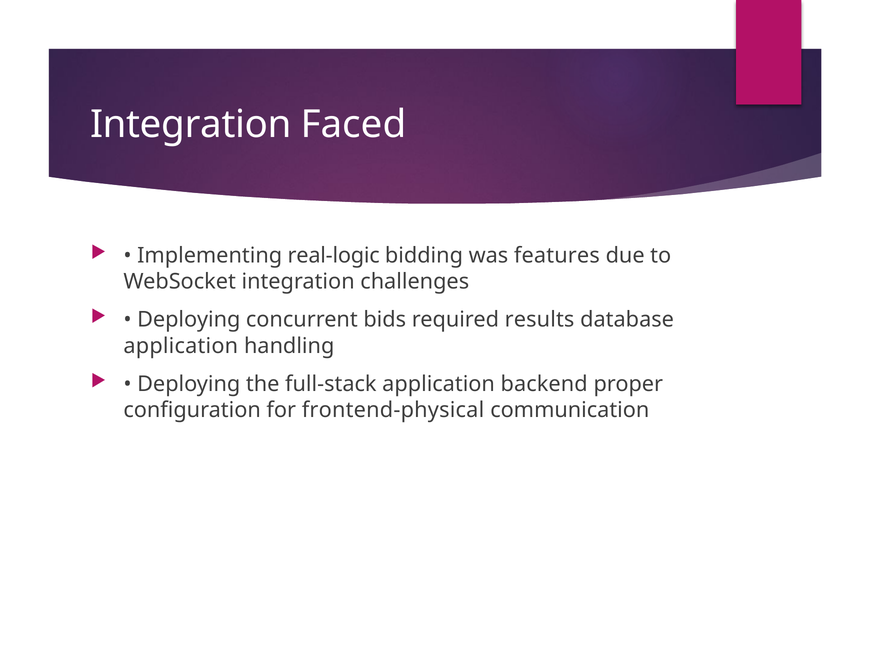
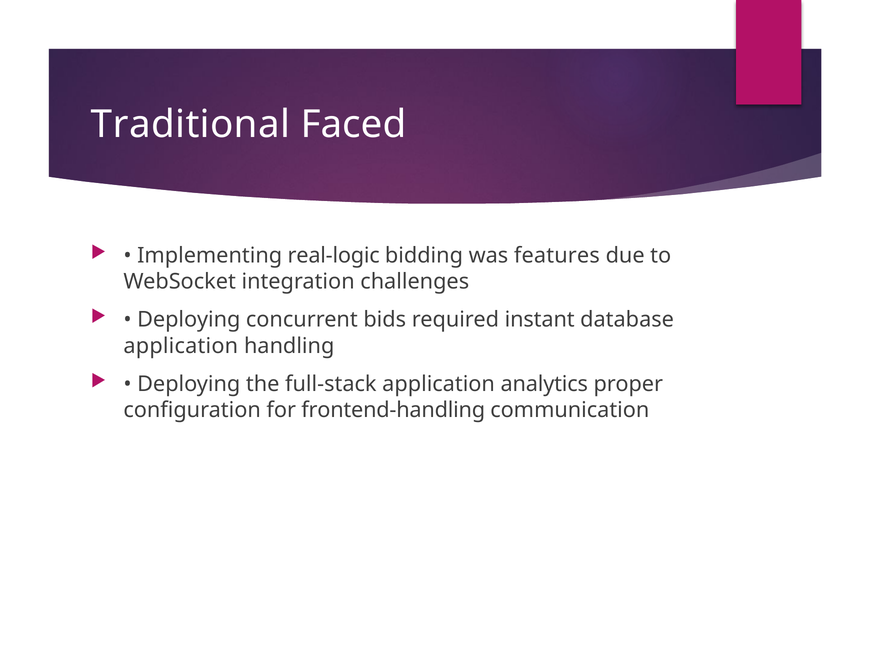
Integration at (191, 125): Integration -> Traditional
results: results -> instant
backend: backend -> analytics
frontend-physical: frontend-physical -> frontend-handling
